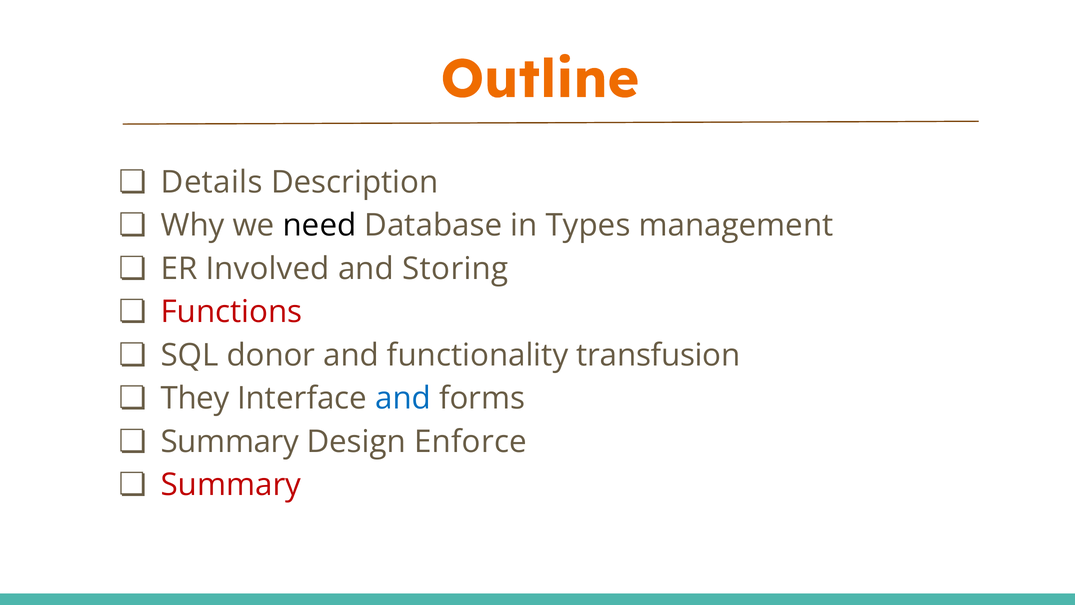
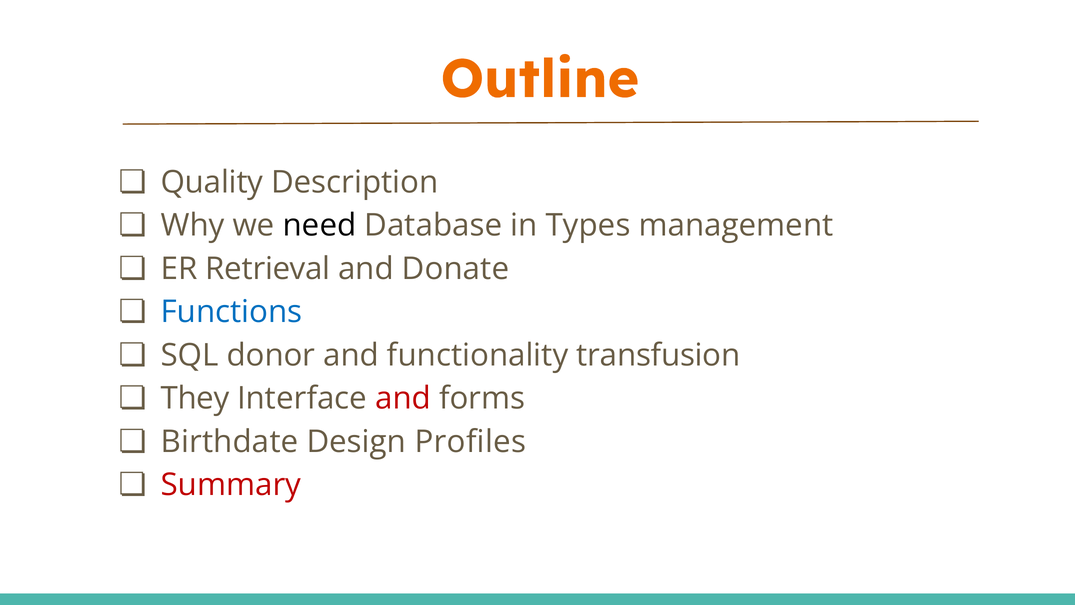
Details: Details -> Quality
Involved: Involved -> Retrieval
Storing: Storing -> Donate
Functions colour: red -> blue
and at (403, 398) colour: blue -> red
Summary at (230, 442): Summary -> Birthdate
Enforce: Enforce -> Profiles
